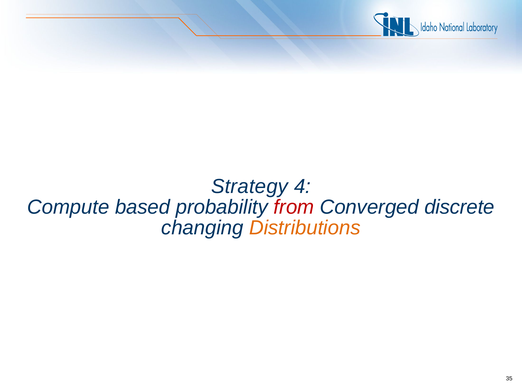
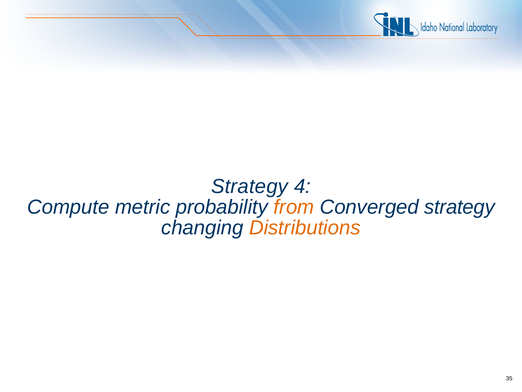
based: based -> metric
from colour: red -> orange
Converged discrete: discrete -> strategy
